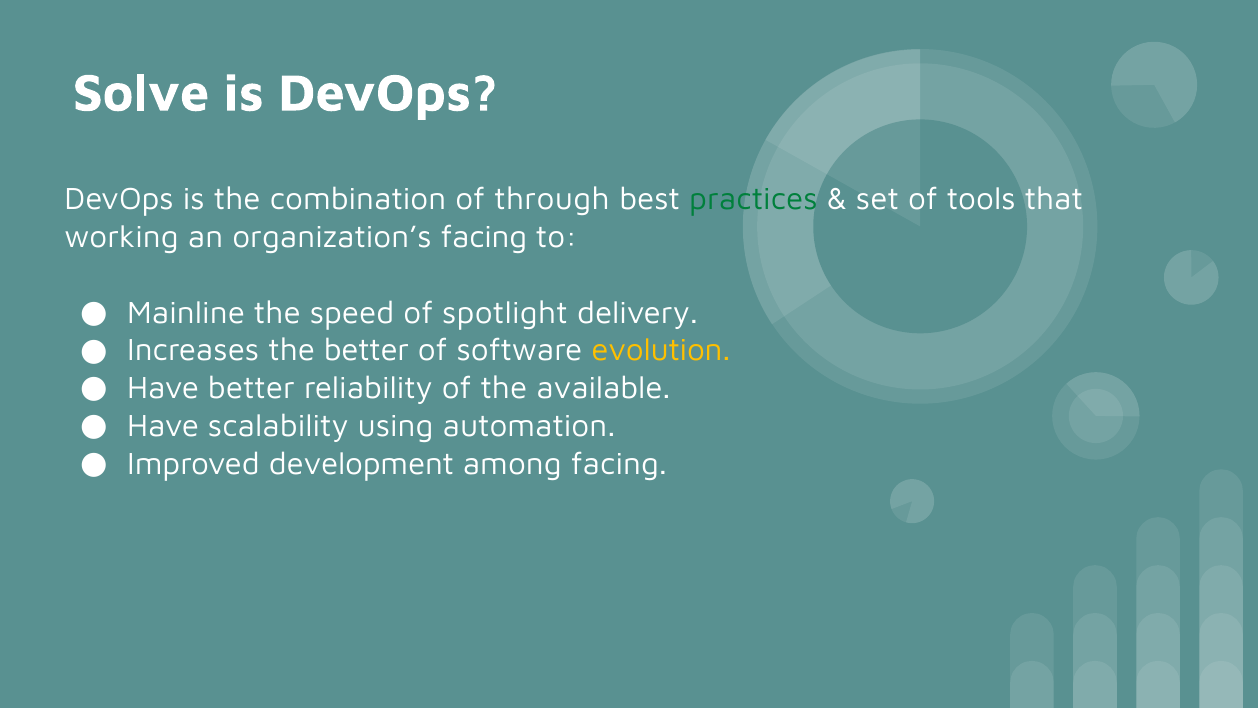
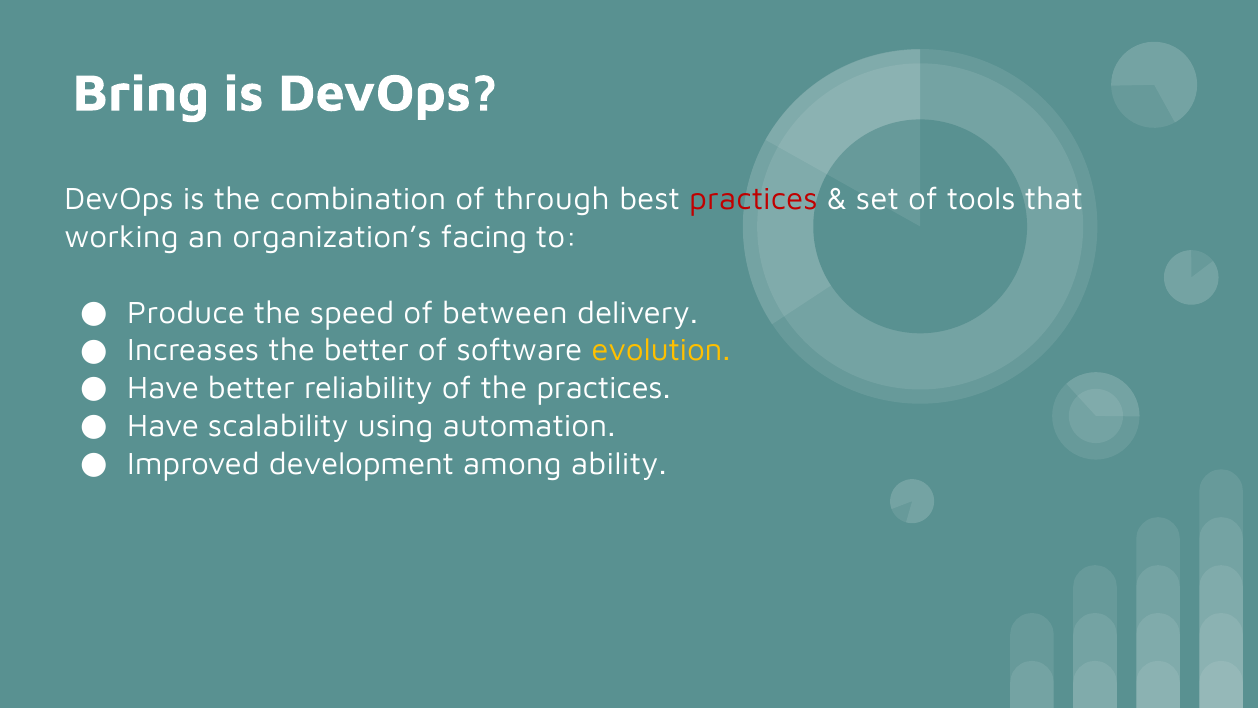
Solve: Solve -> Bring
practices at (753, 199) colour: green -> red
Mainline: Mainline -> Produce
spotlight: spotlight -> between
the available: available -> practices
among facing: facing -> ability
